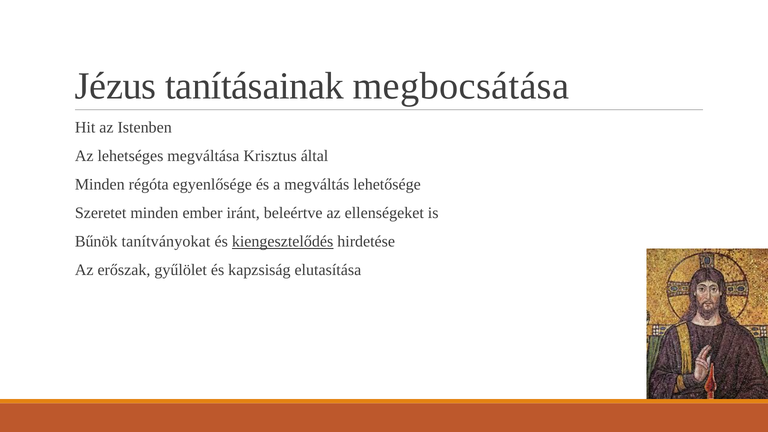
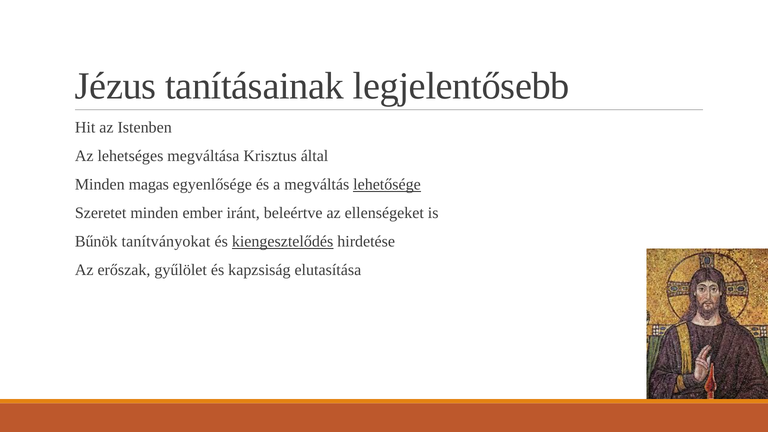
megbocsátása: megbocsátása -> legjelentősebb
régóta: régóta -> magas
lehetősége underline: none -> present
